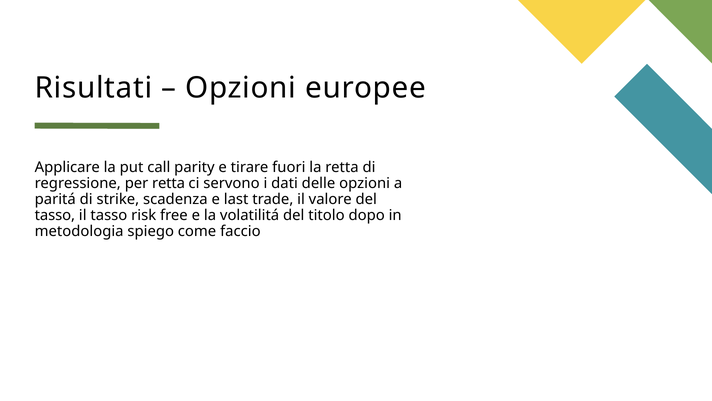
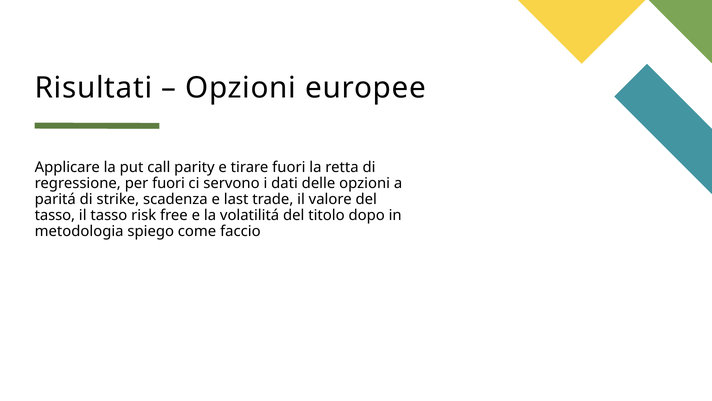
per retta: retta -> fuori
